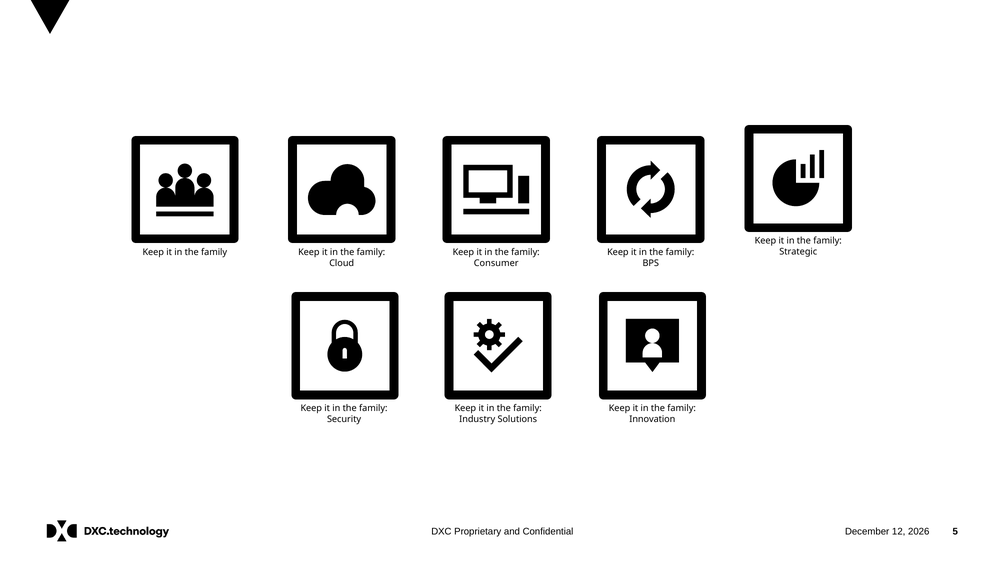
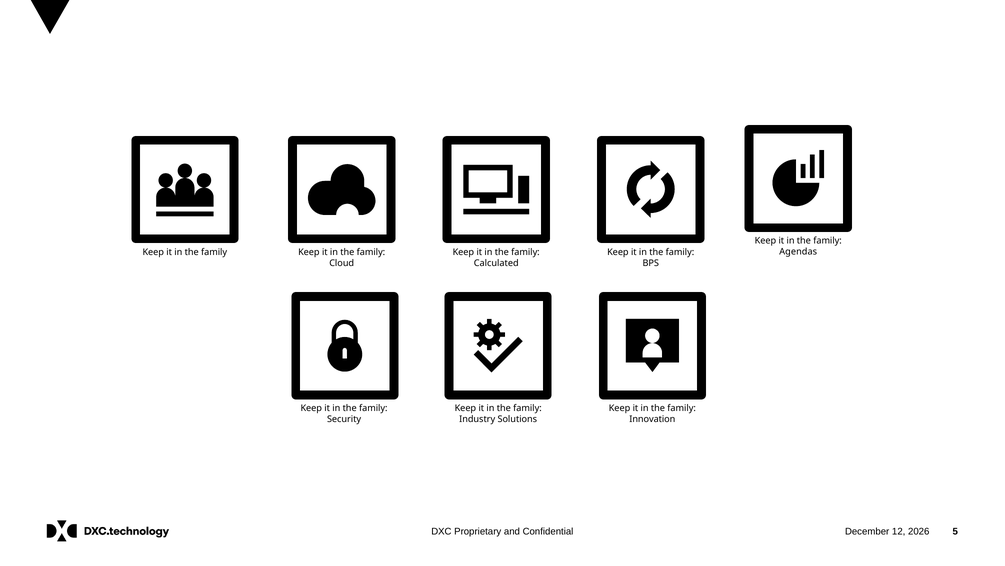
Strategic: Strategic -> Agendas
Consumer: Consumer -> Calculated
